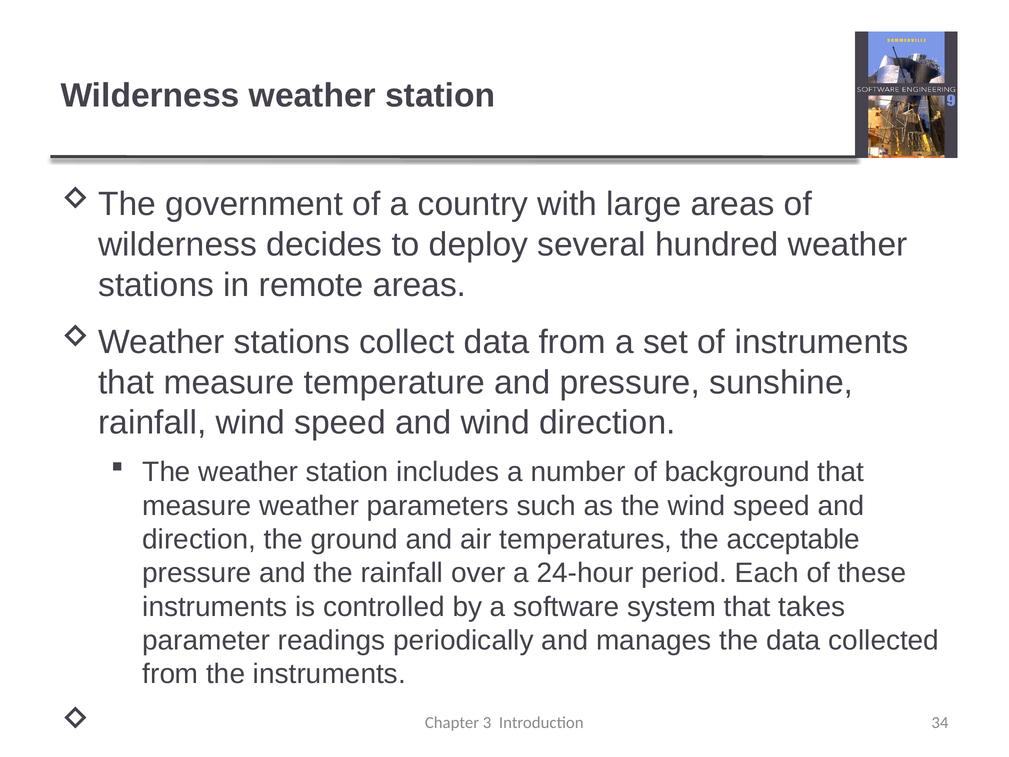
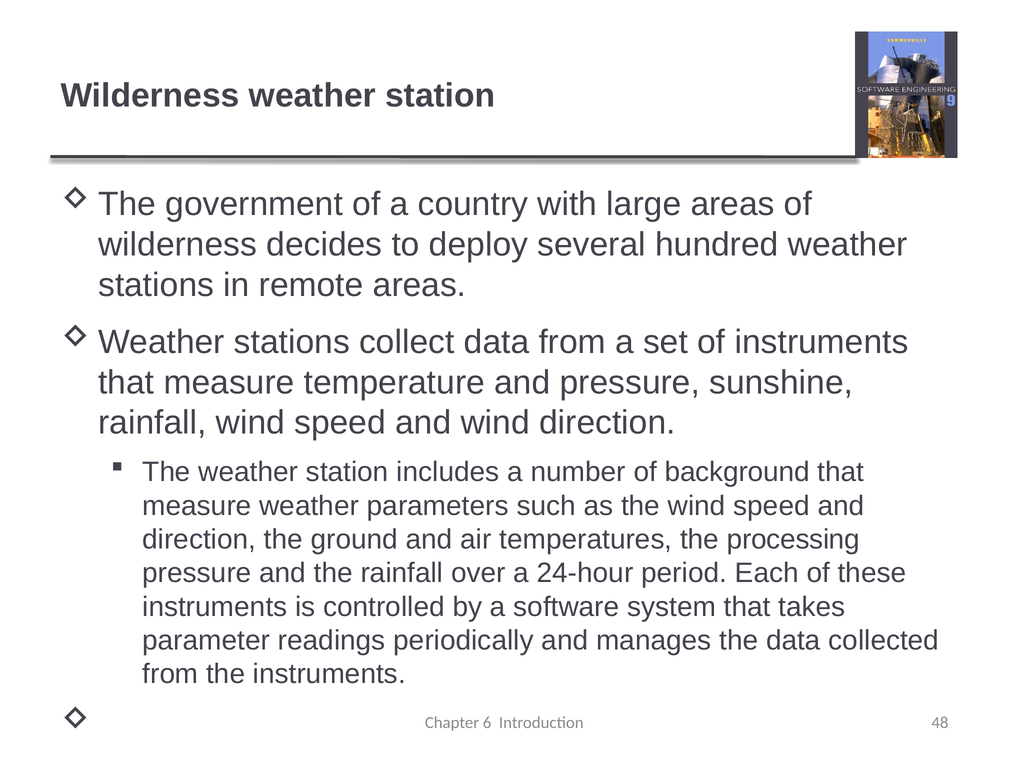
acceptable: acceptable -> processing
3: 3 -> 6
34: 34 -> 48
